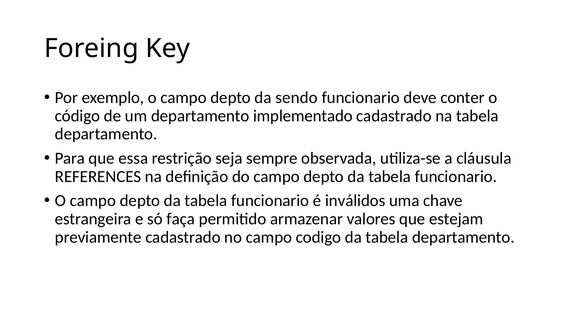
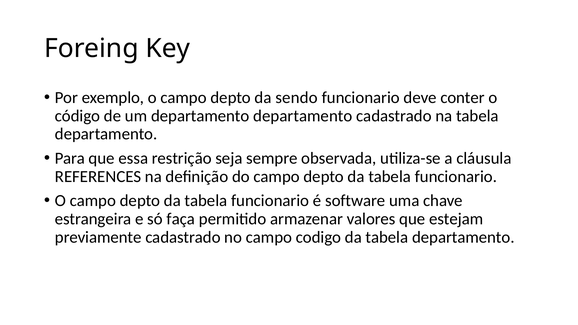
departamento implementado: implementado -> departamento
inválidos: inválidos -> software
